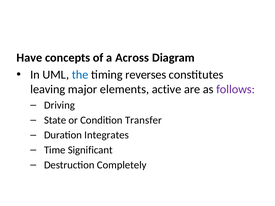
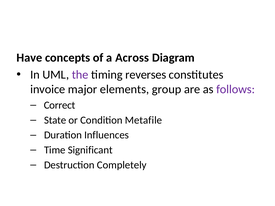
the colour: blue -> purple
leaving: leaving -> invoice
active: active -> group
Driving: Driving -> Correct
Transfer: Transfer -> Metafile
Integrates: Integrates -> Influences
